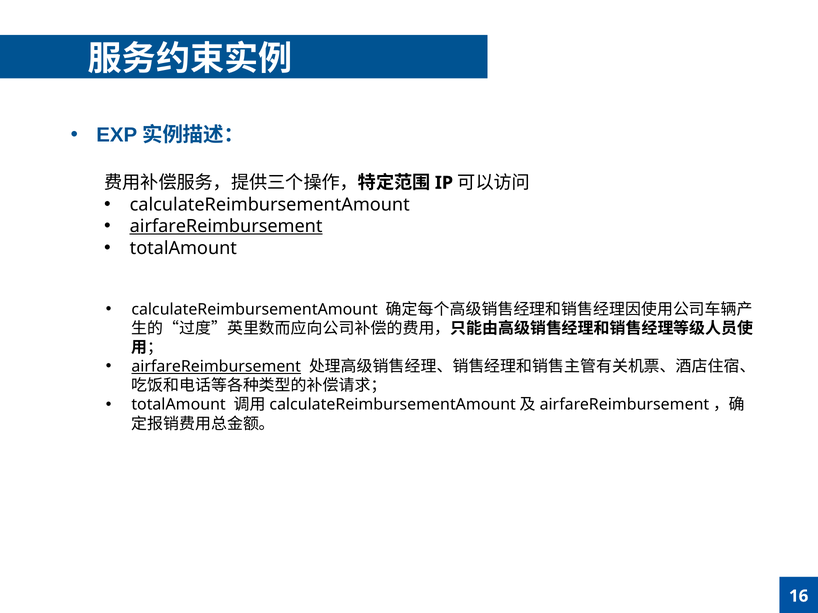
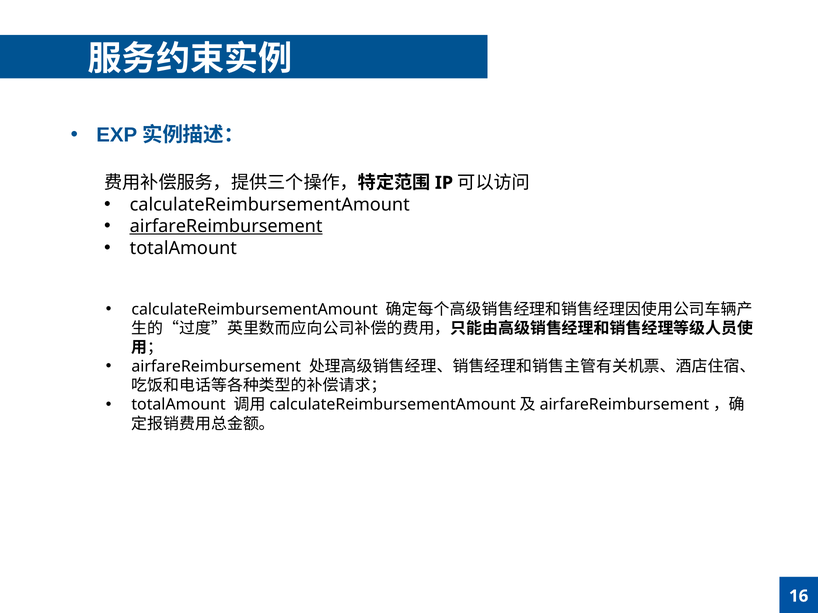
airfareReimbursement at (216, 367) underline: present -> none
